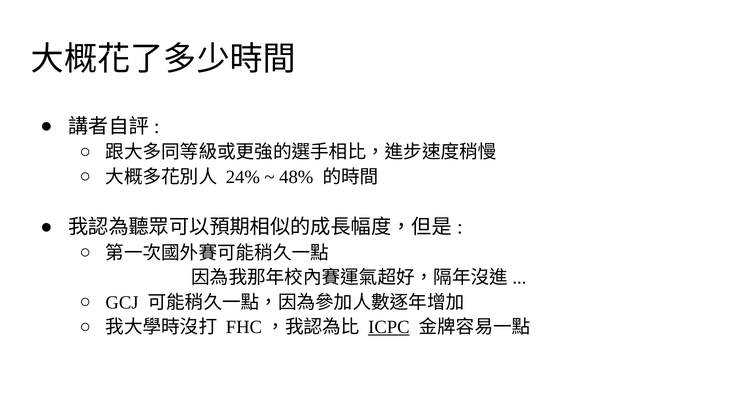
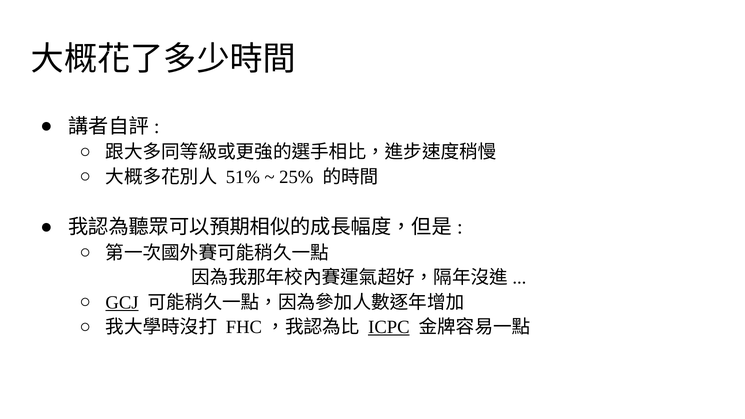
24%: 24% -> 51%
48%: 48% -> 25%
GCJ underline: none -> present
